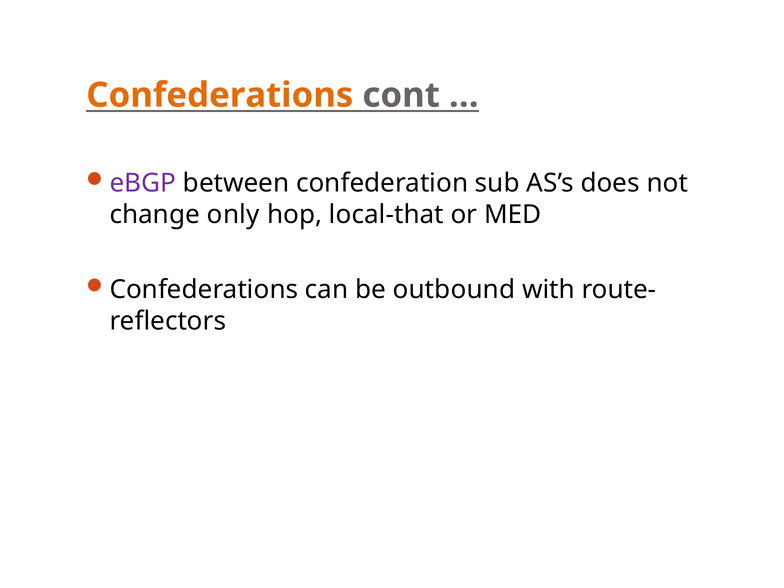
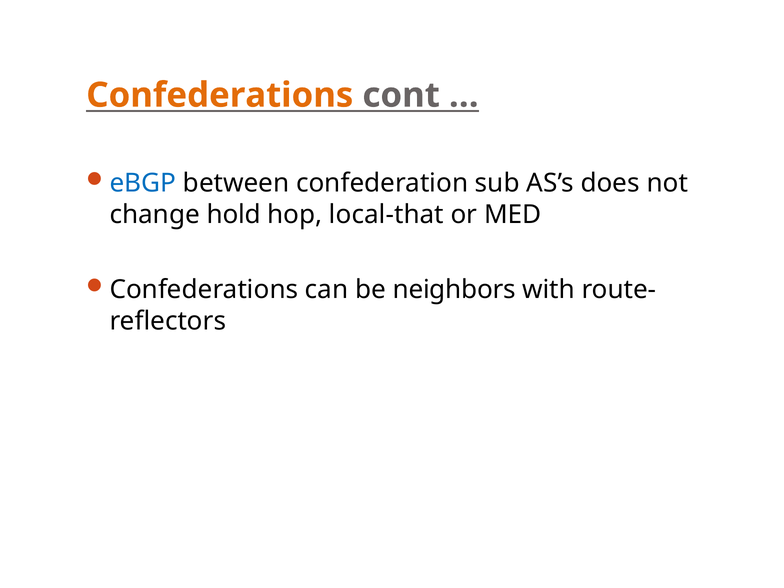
eBGP colour: purple -> blue
only: only -> hold
outbound: outbound -> neighbors
